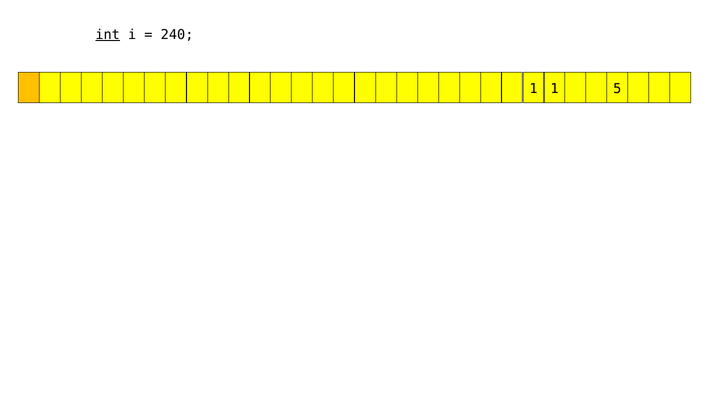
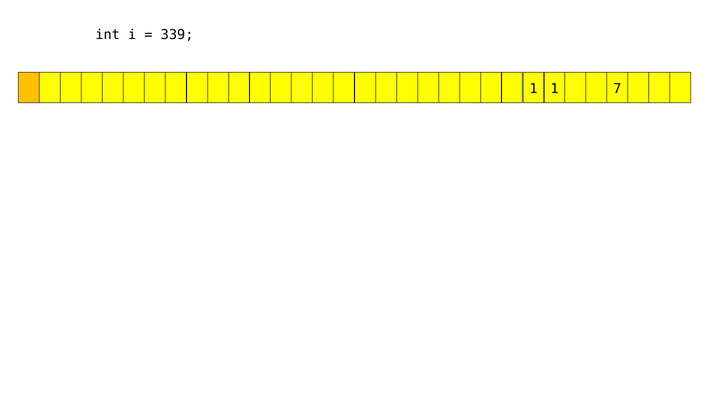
int underline: present -> none
240: 240 -> 339
5: 5 -> 7
